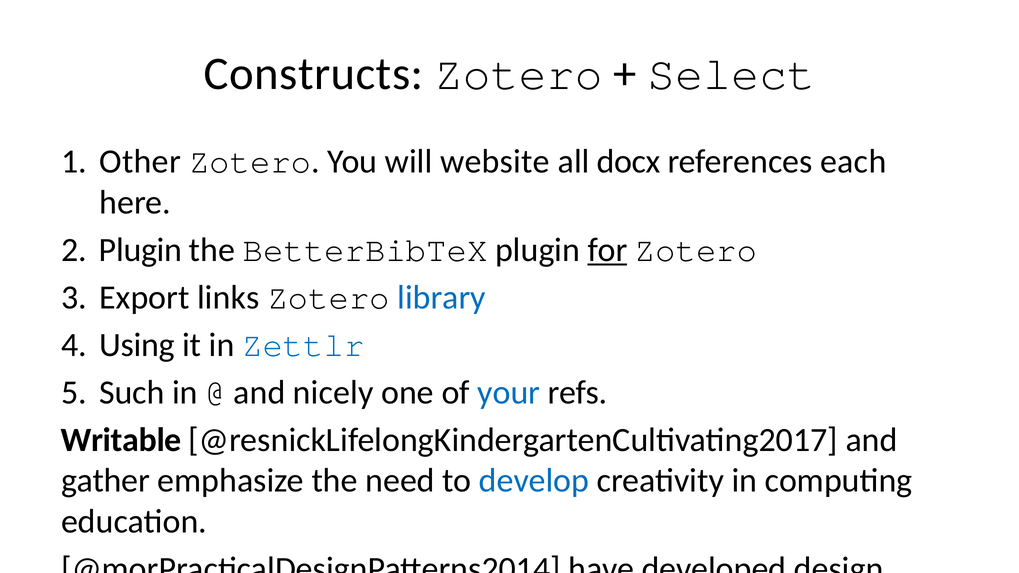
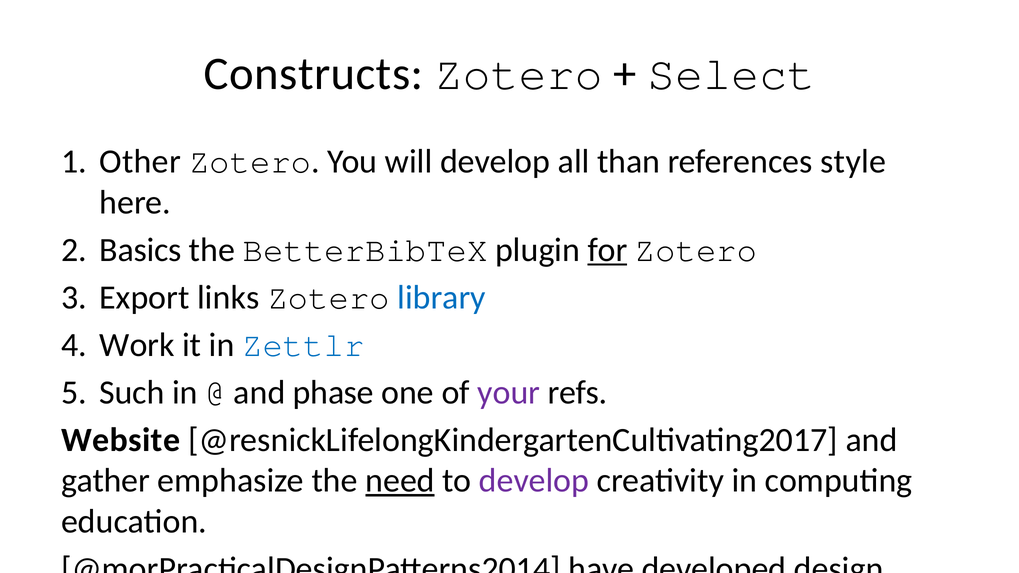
will website: website -> develop
docx: docx -> than
each: each -> style
Plugin at (141, 250): Plugin -> Basics
Using: Using -> Work
nicely: nicely -> phase
your colour: blue -> purple
Writable: Writable -> Website
need underline: none -> present
develop at (534, 481) colour: blue -> purple
